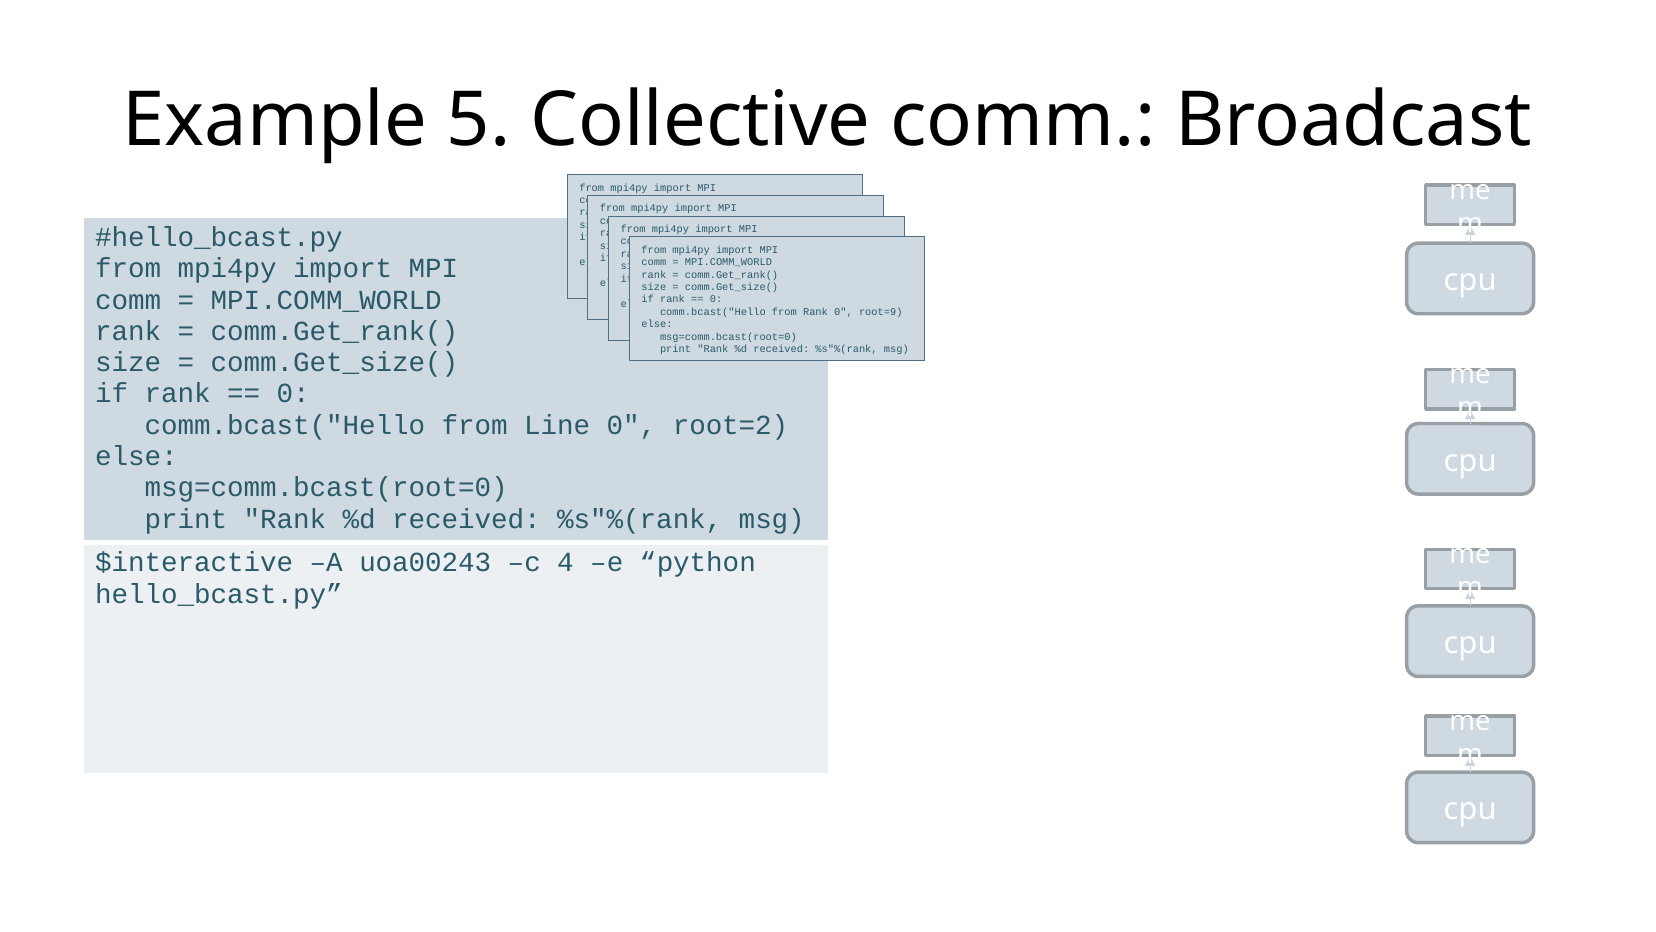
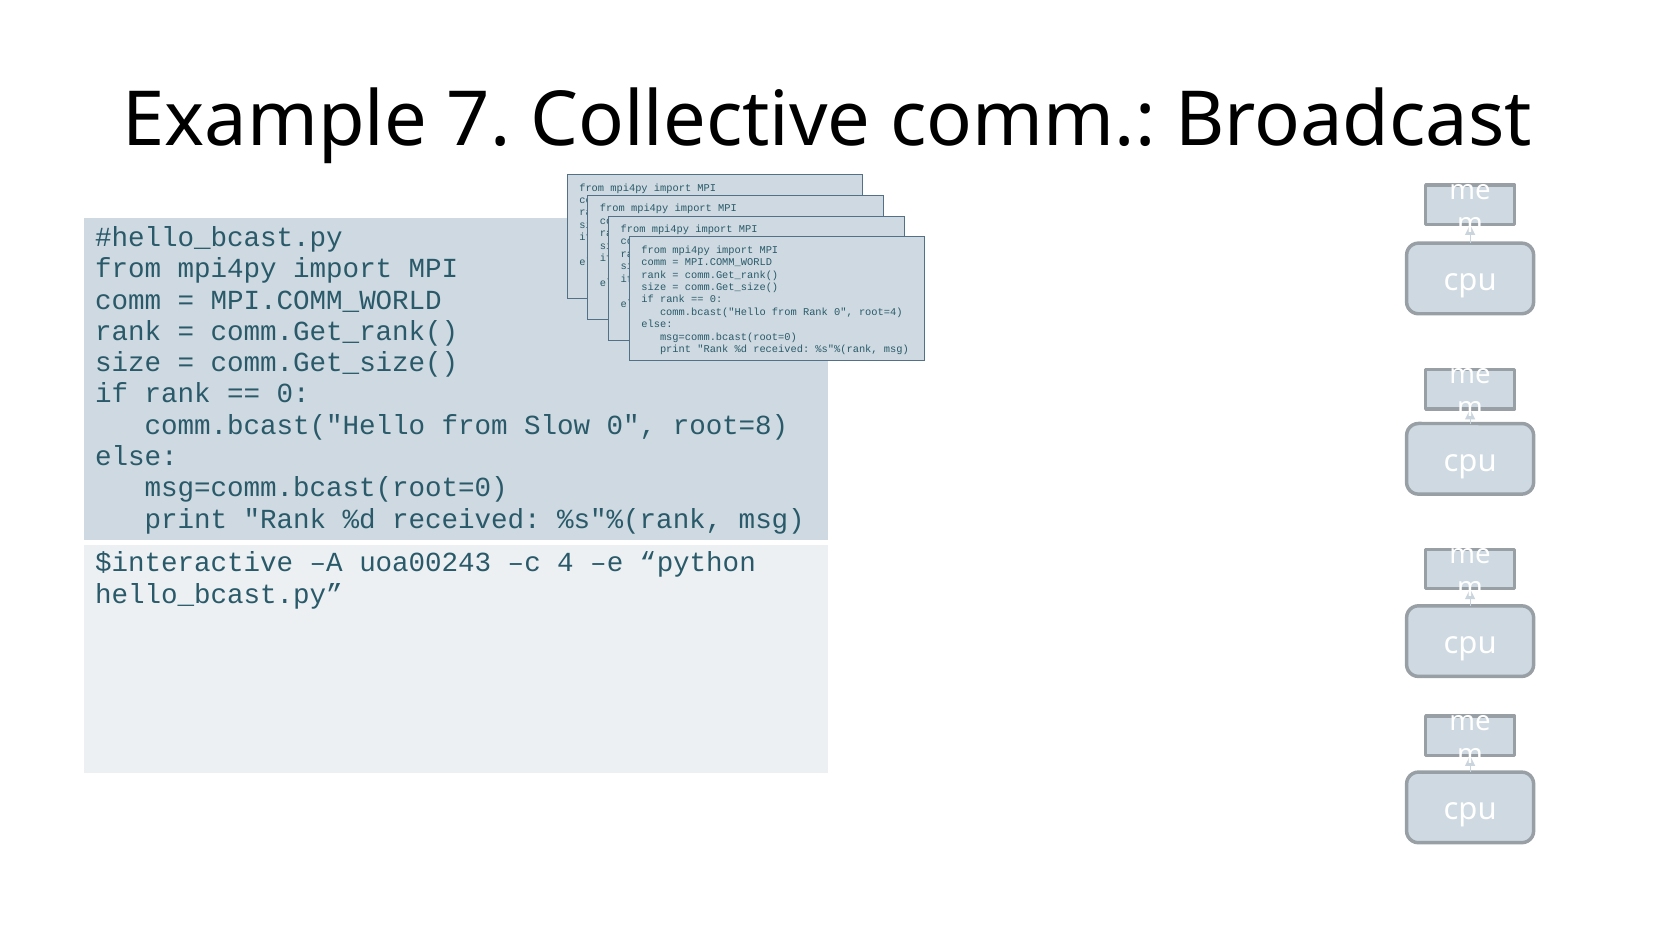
5: 5 -> 7
root=9: root=9 -> root=4
Line: Line -> Slow
root=2: root=2 -> root=8
